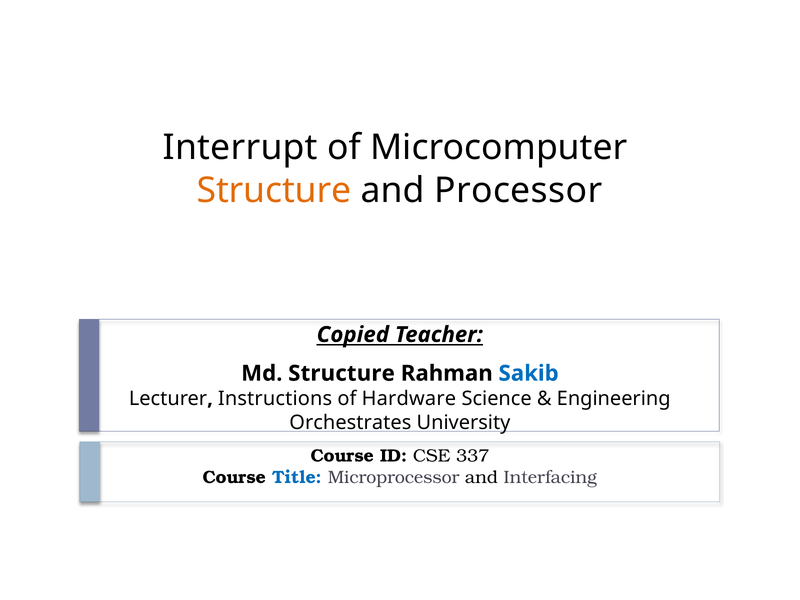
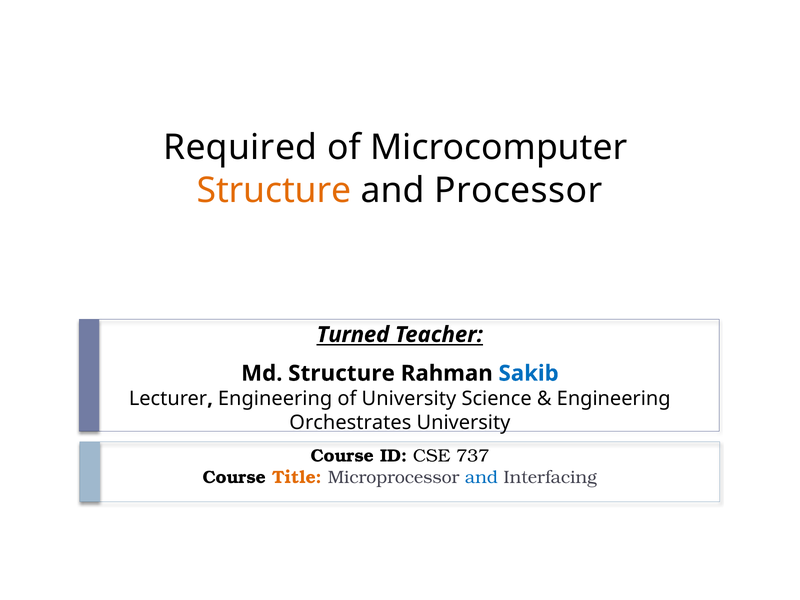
Interrupt: Interrupt -> Required
Copied: Copied -> Turned
Instructions at (275, 399): Instructions -> Engineering
of Hardware: Hardware -> University
337: 337 -> 737
Title colour: blue -> orange
and at (481, 477) colour: black -> blue
